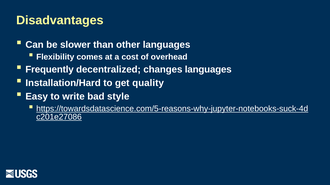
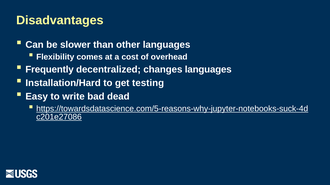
quality: quality -> testing
style: style -> dead
